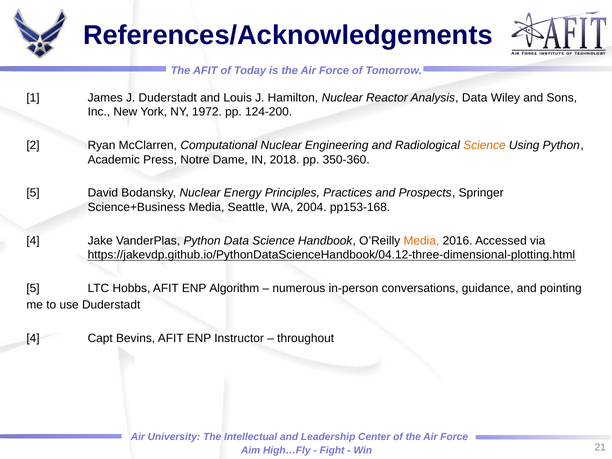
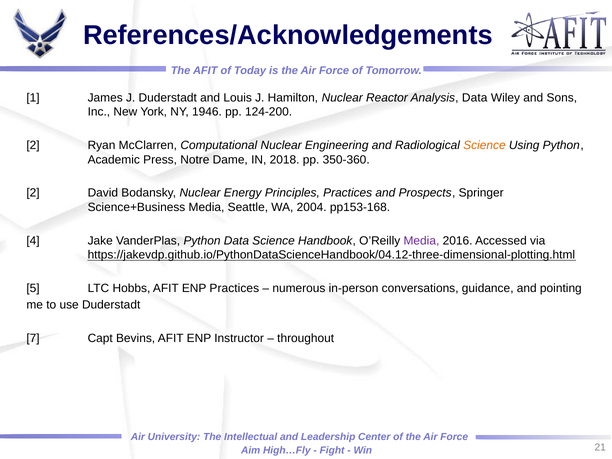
1972: 1972 -> 1946
5 at (33, 193): 5 -> 2
Media at (421, 241) colour: orange -> purple
ENP Algorithm: Algorithm -> Practices
4 at (33, 338): 4 -> 7
